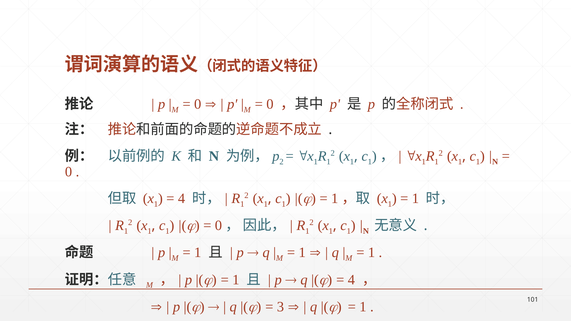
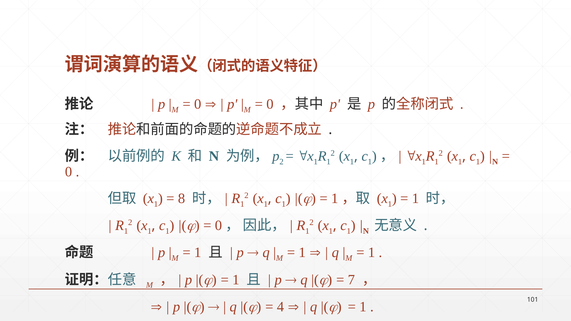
4 at (182, 199): 4 -> 8
4 at (351, 280): 4 -> 7
3: 3 -> 4
